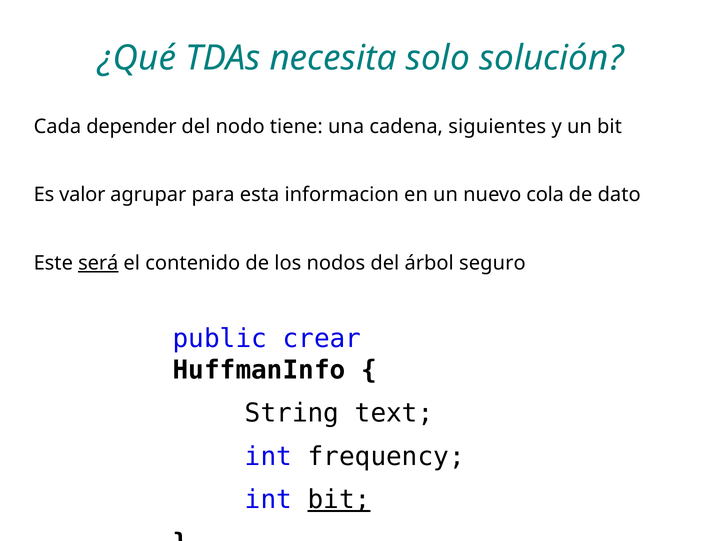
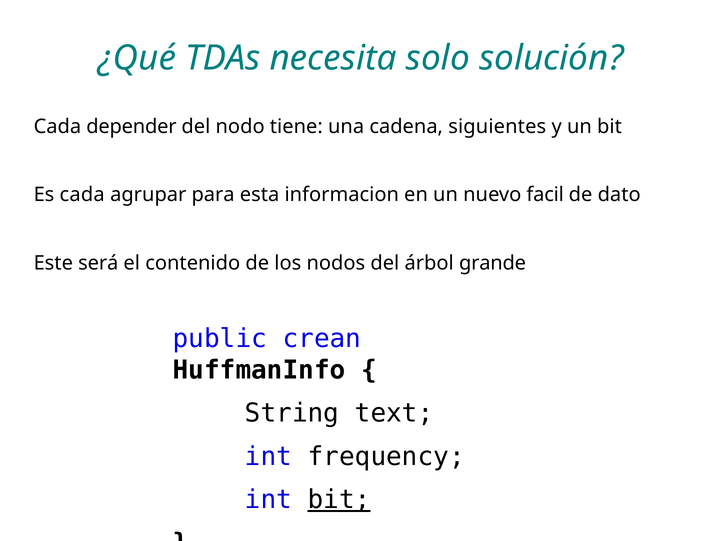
Es valor: valor -> cada
cola: cola -> facil
será underline: present -> none
seguro: seguro -> grande
crear: crear -> crean
